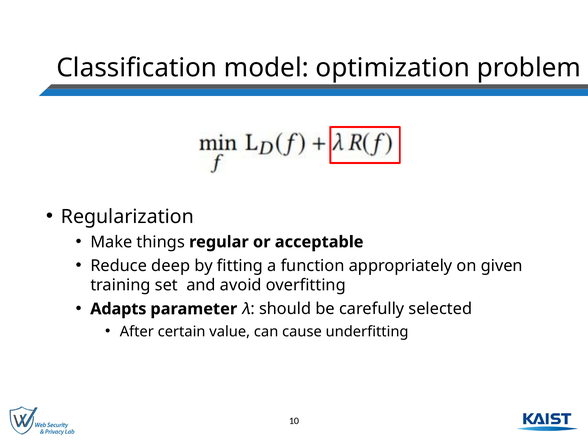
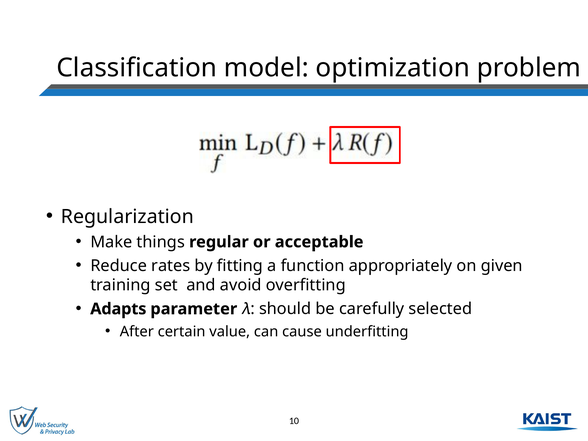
deep: deep -> rates
